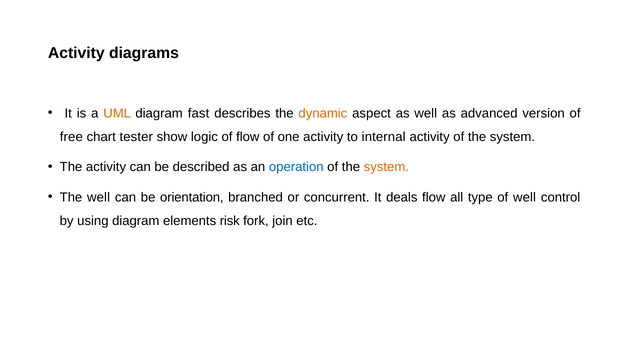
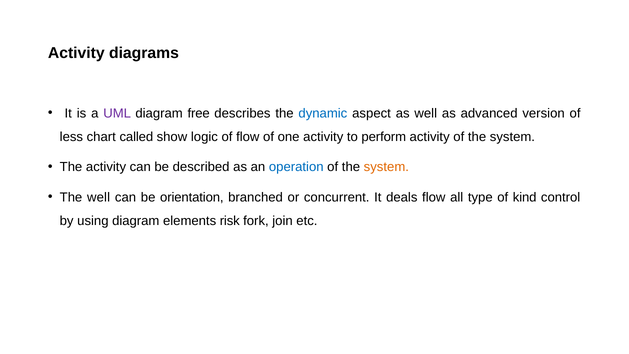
UML colour: orange -> purple
fast: fast -> free
dynamic colour: orange -> blue
free: free -> less
tester: tester -> called
internal: internal -> perform
of well: well -> kind
